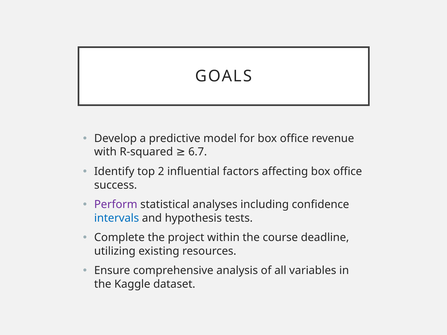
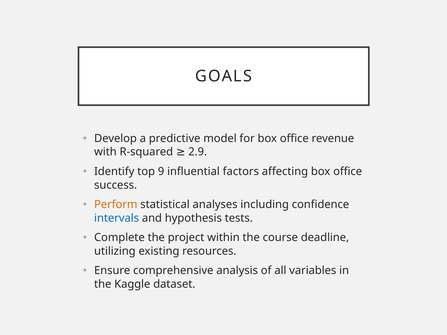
6.7: 6.7 -> 2.9
2: 2 -> 9
Perform colour: purple -> orange
